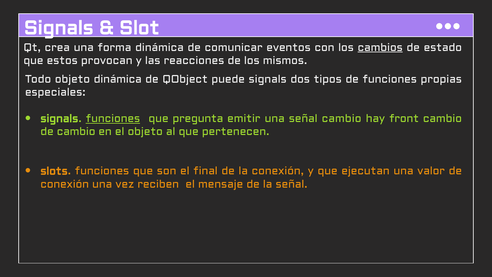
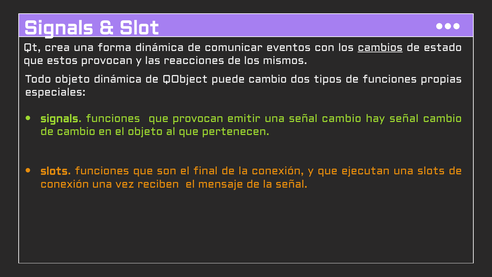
puede signals: signals -> cambio
funciones at (113, 118) underline: present -> none
que pregunta: pregunta -> provocan
hay front: front -> señal
una valor: valor -> slots
